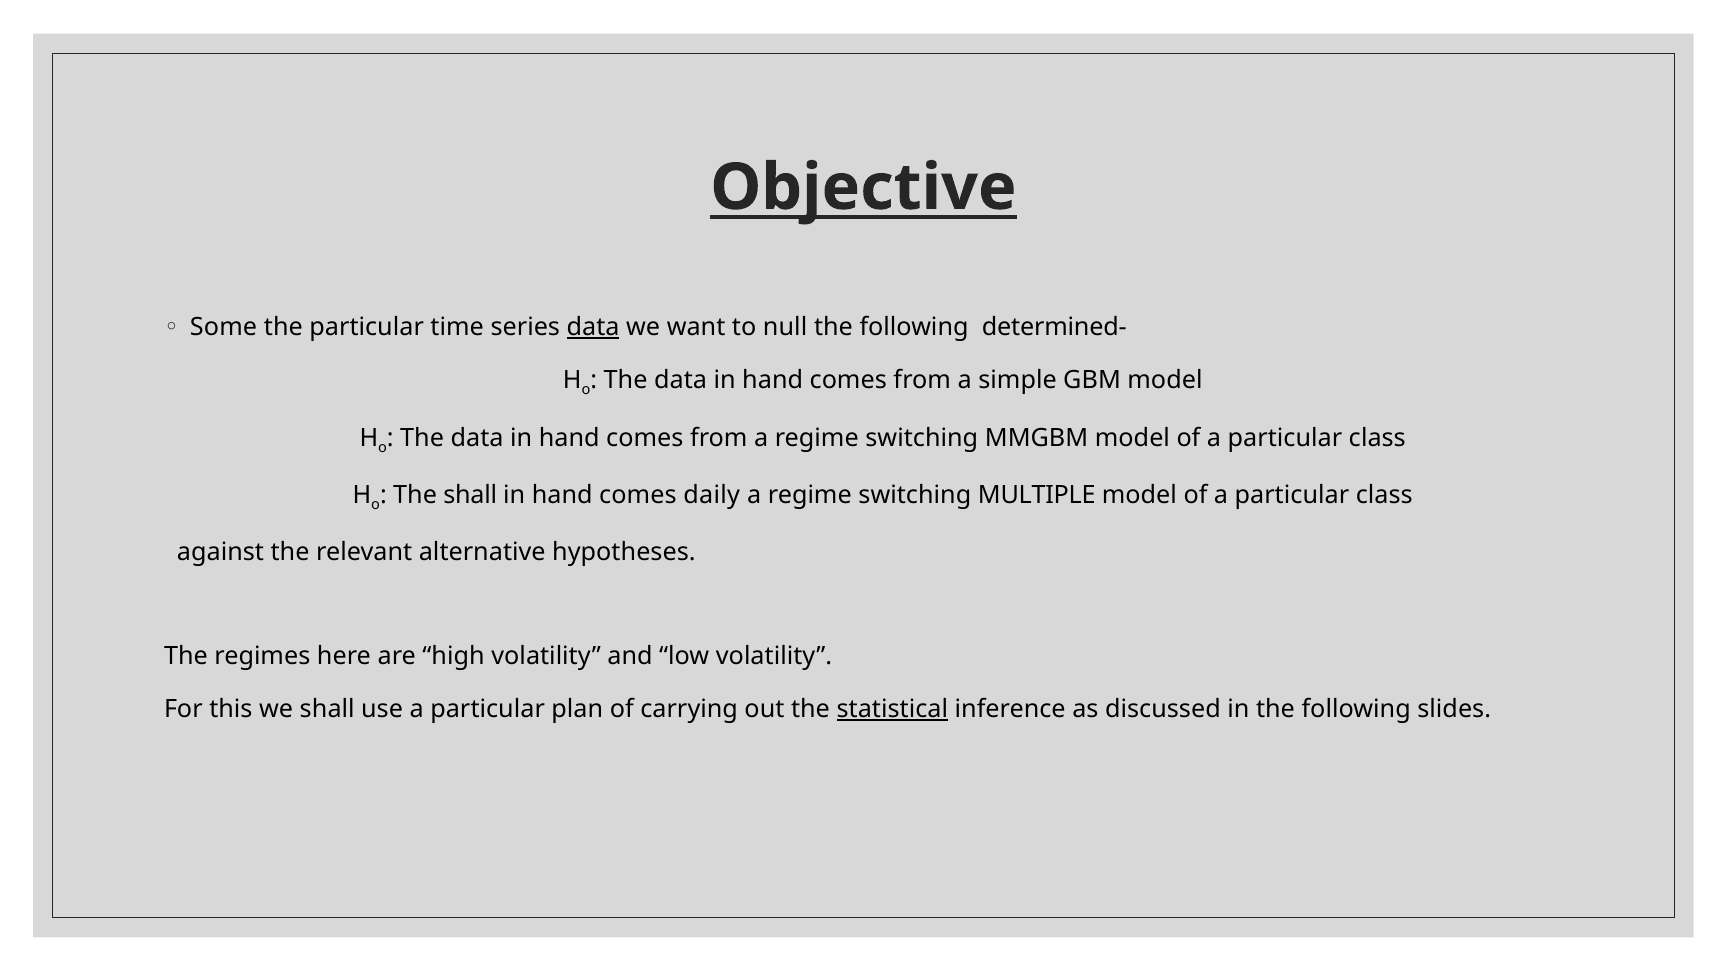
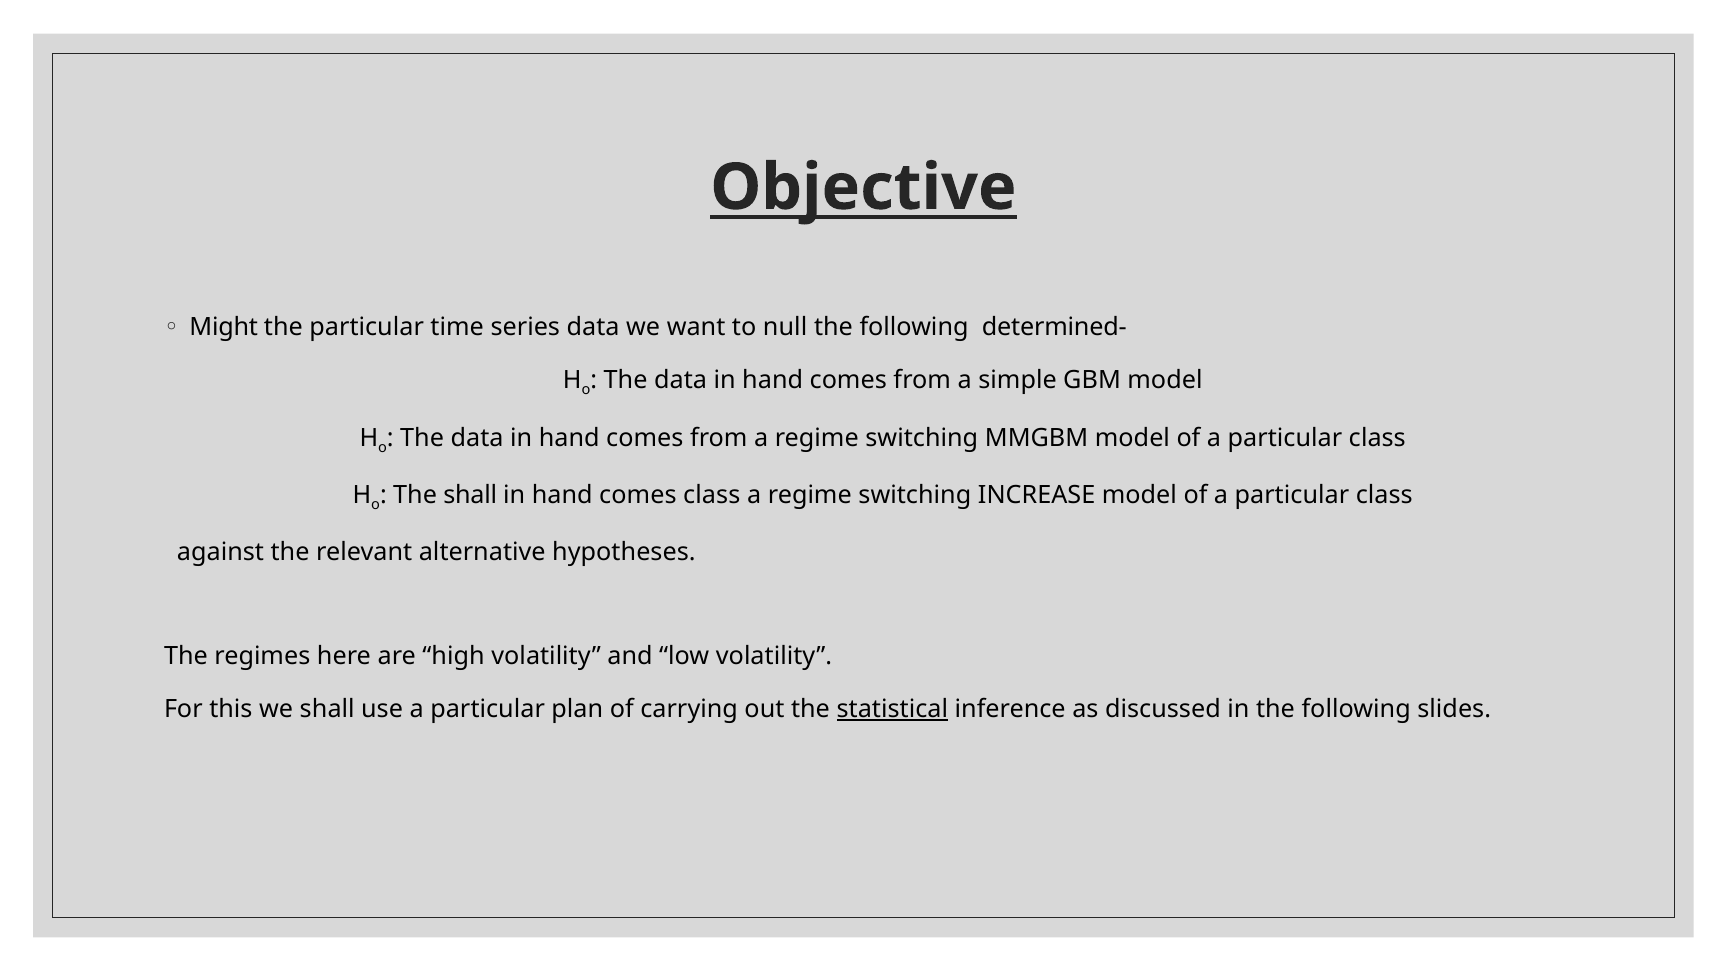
Some: Some -> Might
data at (593, 327) underline: present -> none
comes daily: daily -> class
MULTIPLE: MULTIPLE -> INCREASE
